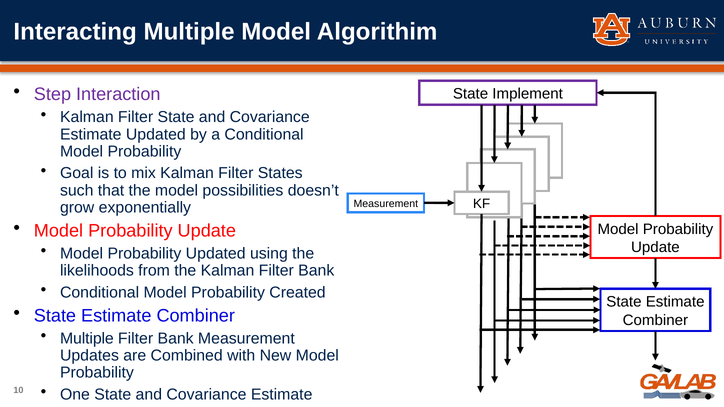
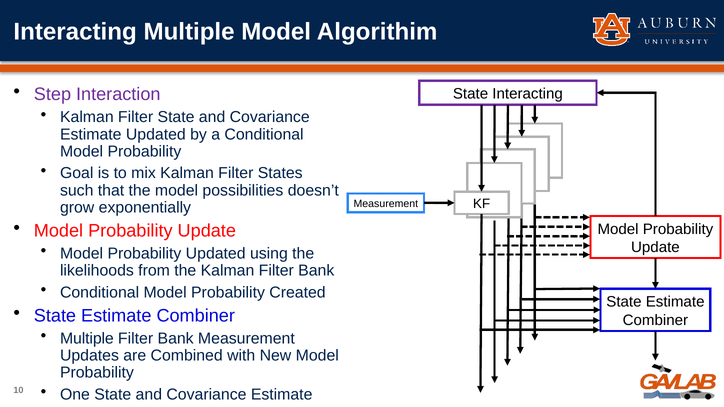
State Implement: Implement -> Interacting
